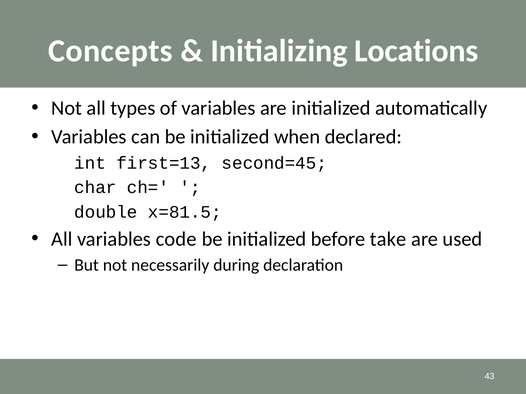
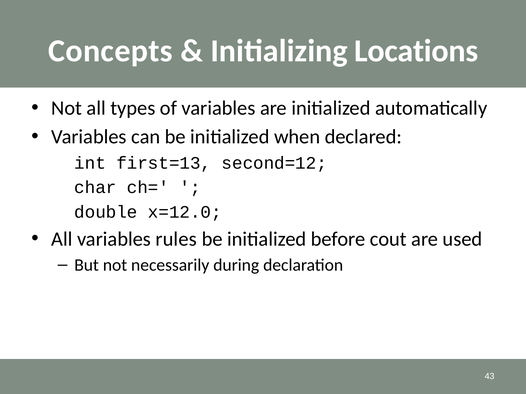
second=45: second=45 -> second=12
x=81.5: x=81.5 -> x=12.0
code: code -> rules
take: take -> cout
